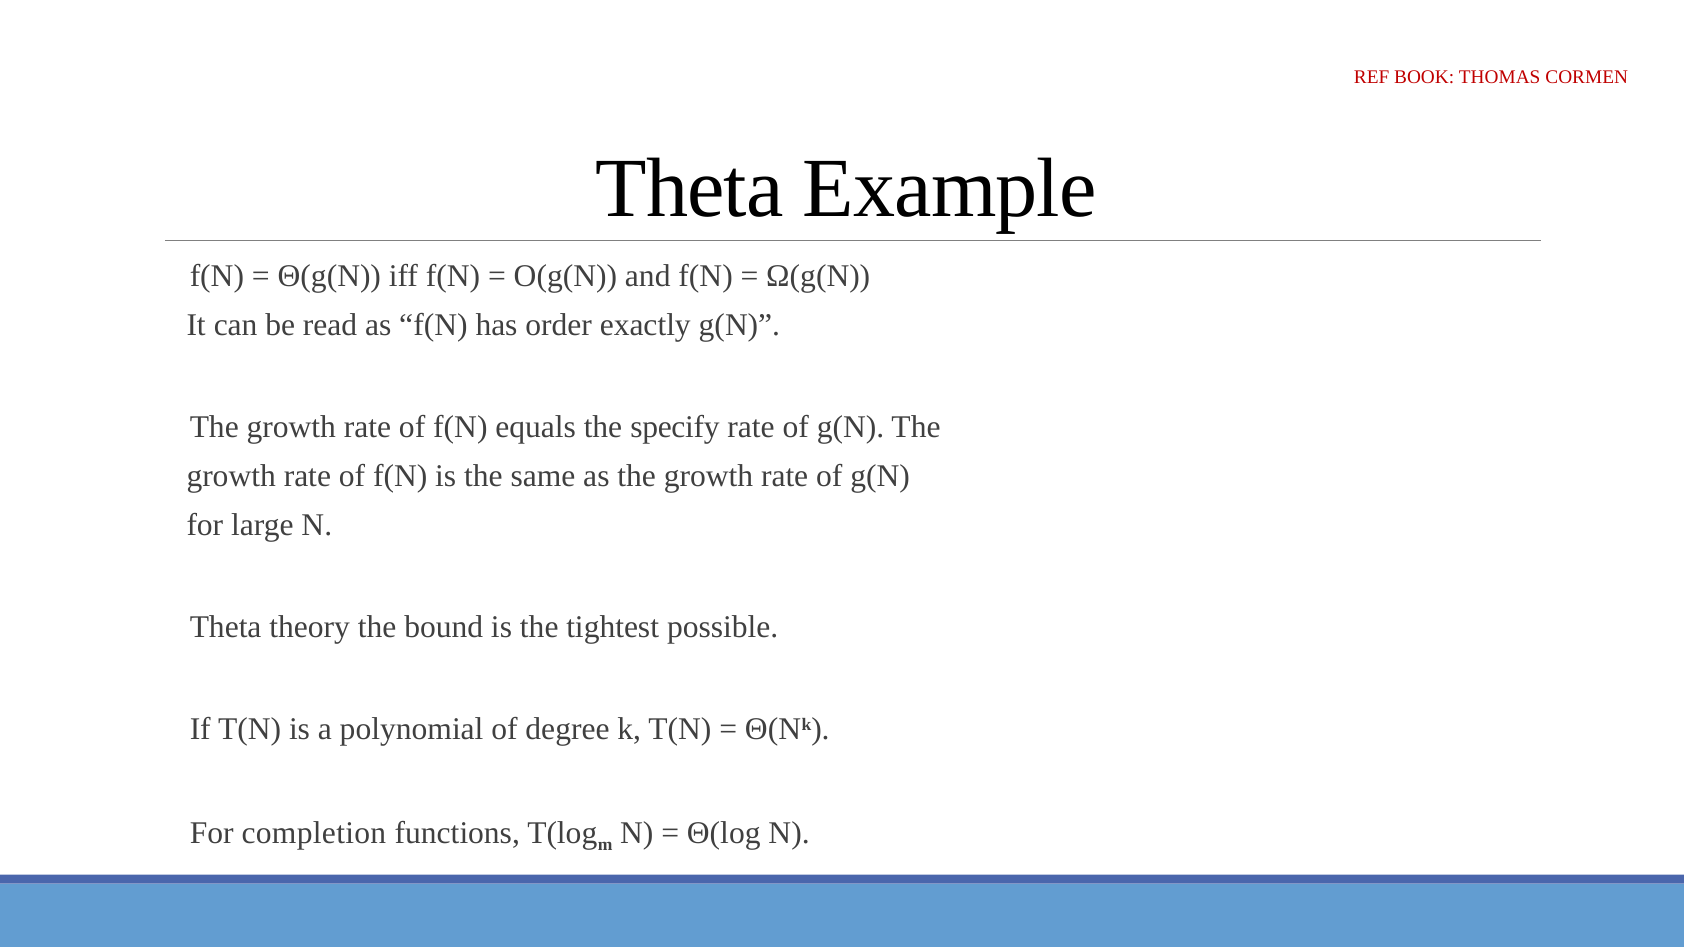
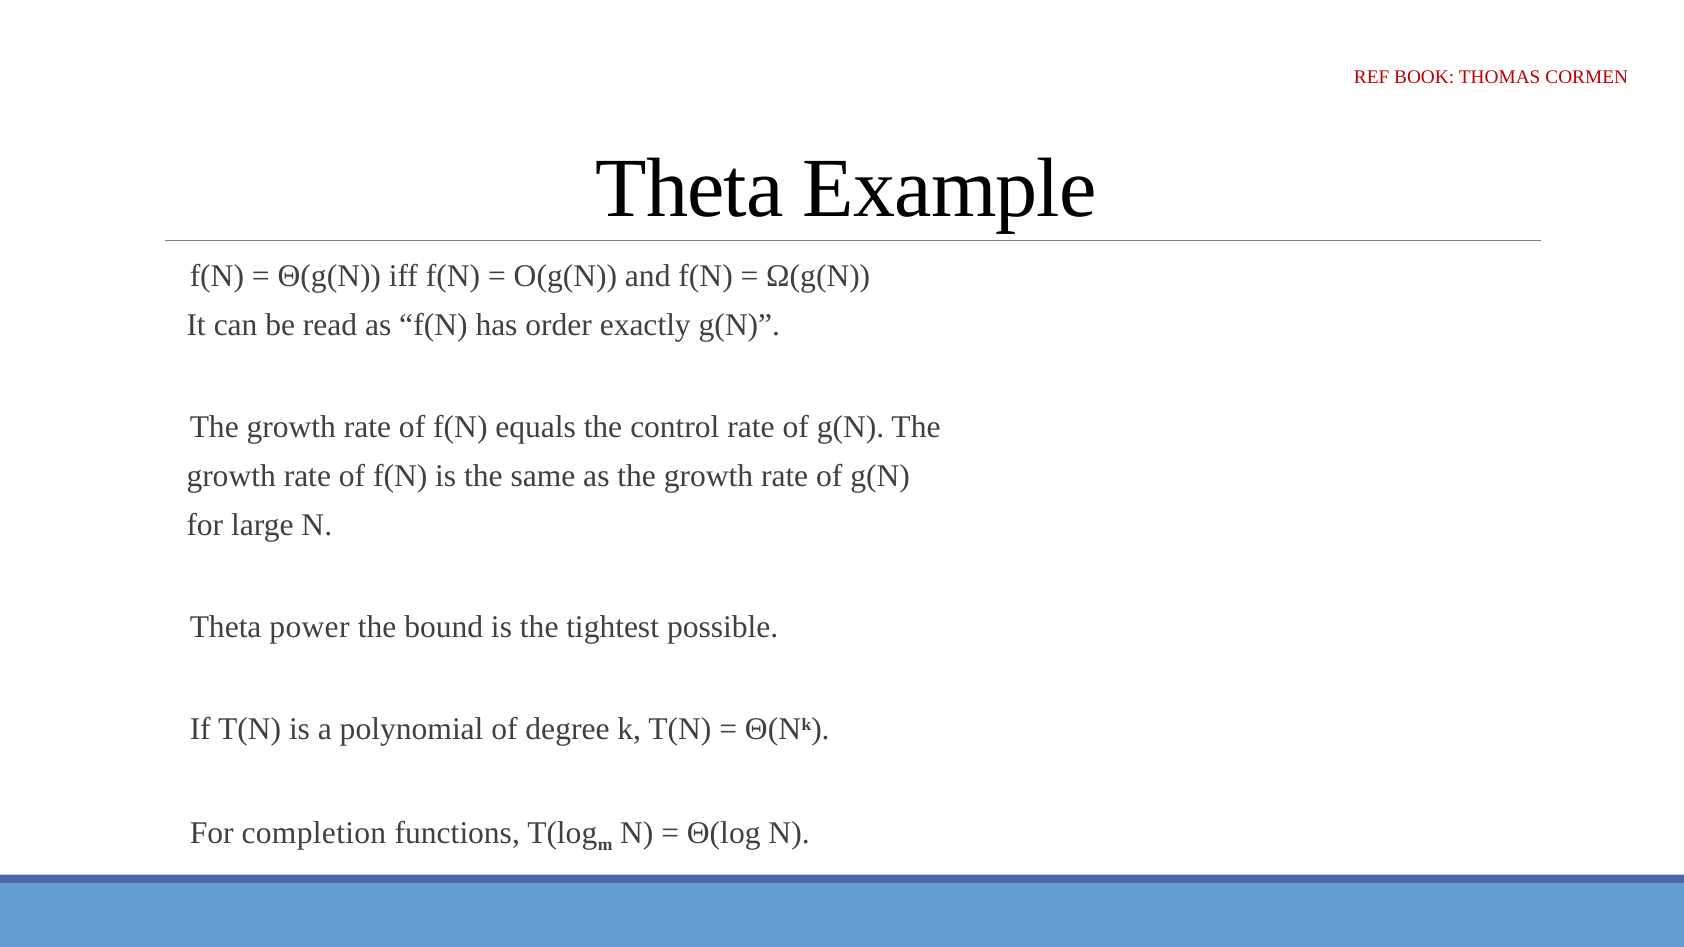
specify: specify -> control
theory: theory -> power
